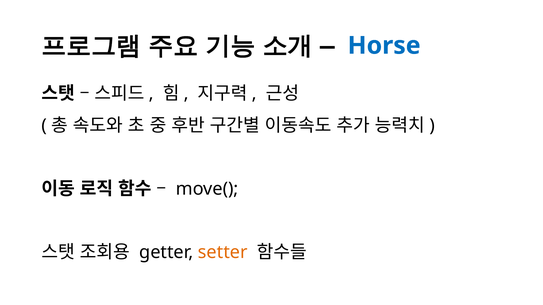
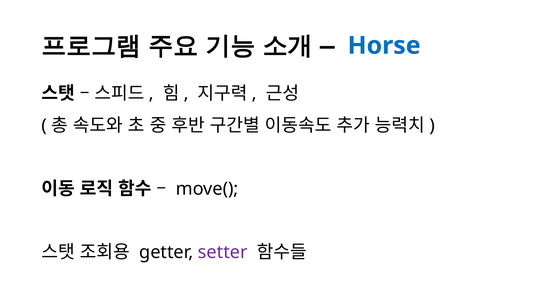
setter colour: orange -> purple
